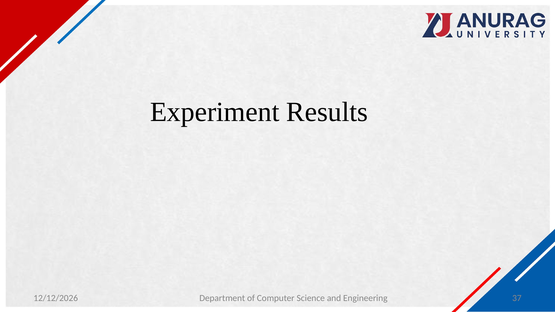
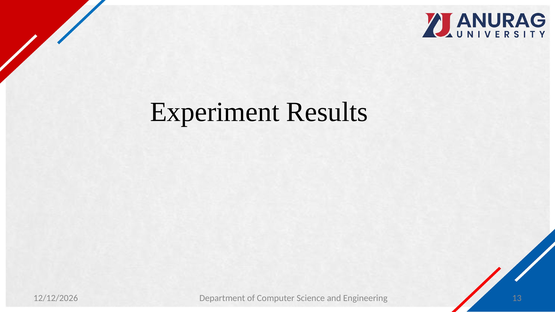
37: 37 -> 13
